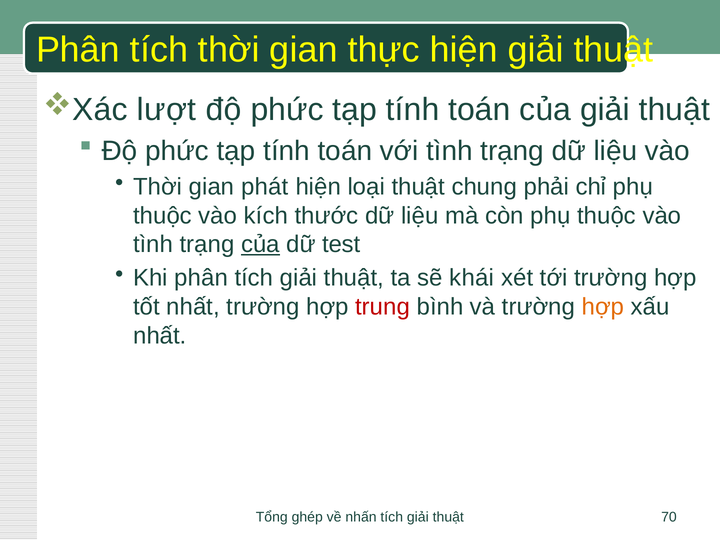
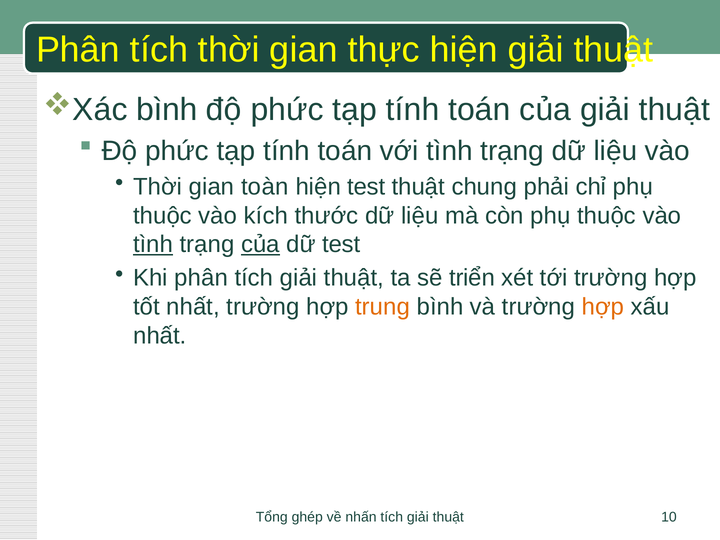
lượt at (167, 110): lượt -> bình
phát: phát -> toàn
hiện loại: loại -> test
tình at (153, 244) underline: none -> present
khái: khái -> triển
trung colour: red -> orange
70: 70 -> 10
